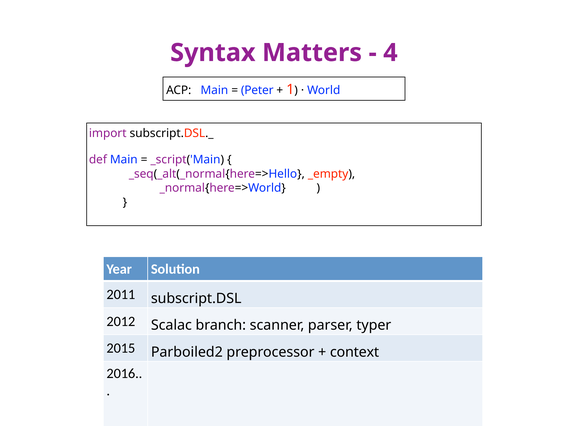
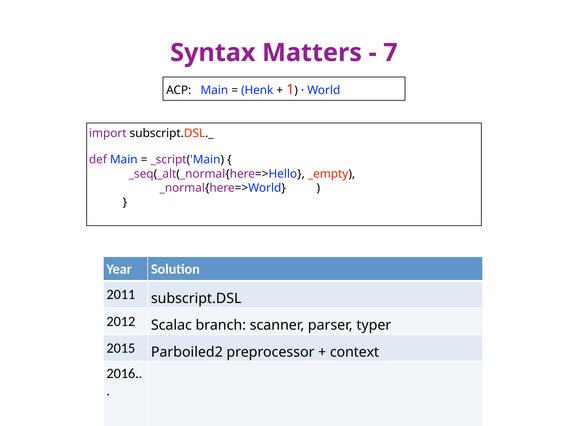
4: 4 -> 7
Peter: Peter -> Henk
